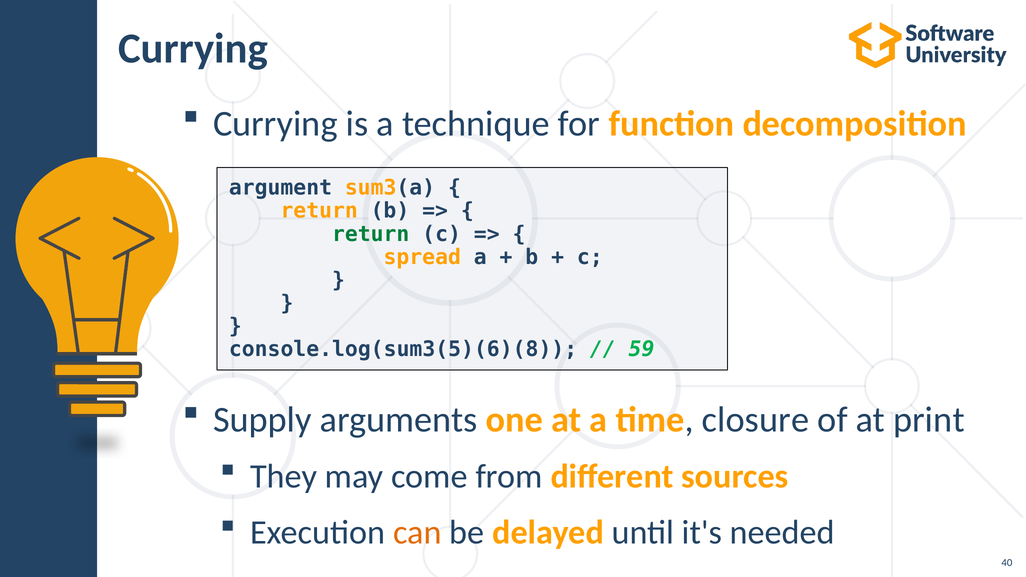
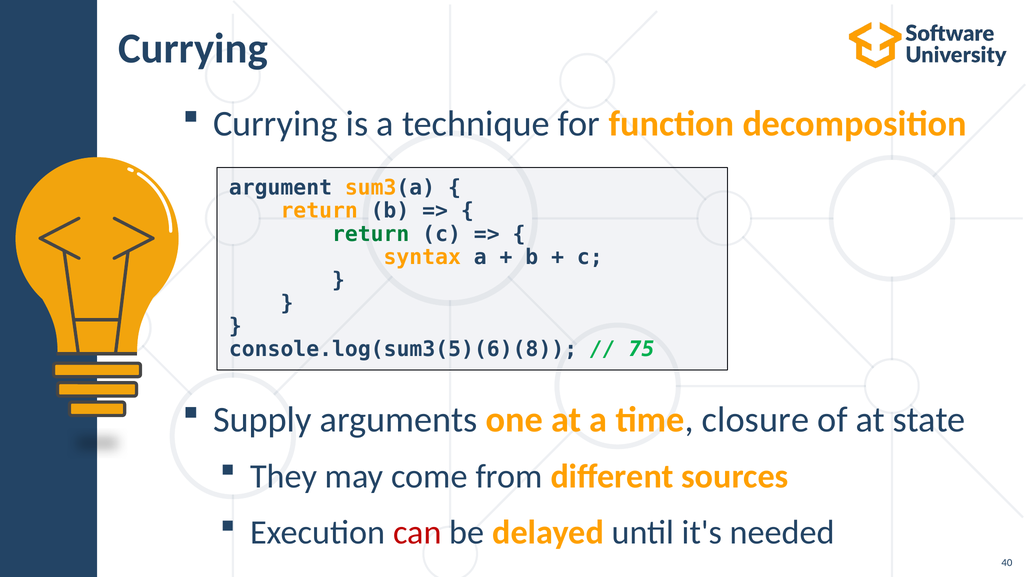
spread: spread -> syntax
59: 59 -> 75
print: print -> state
can colour: orange -> red
